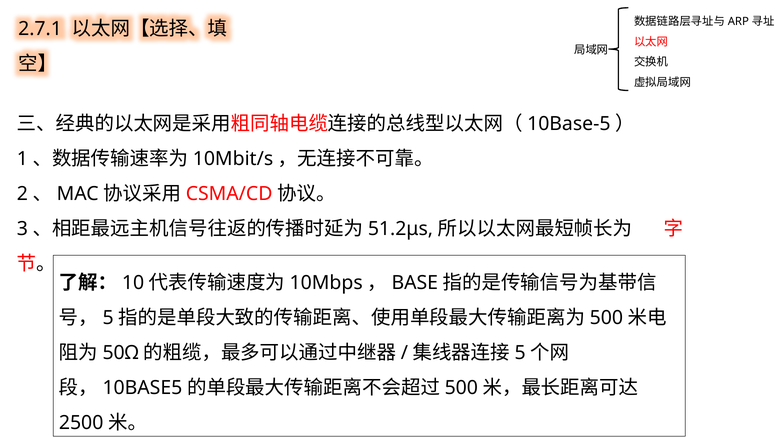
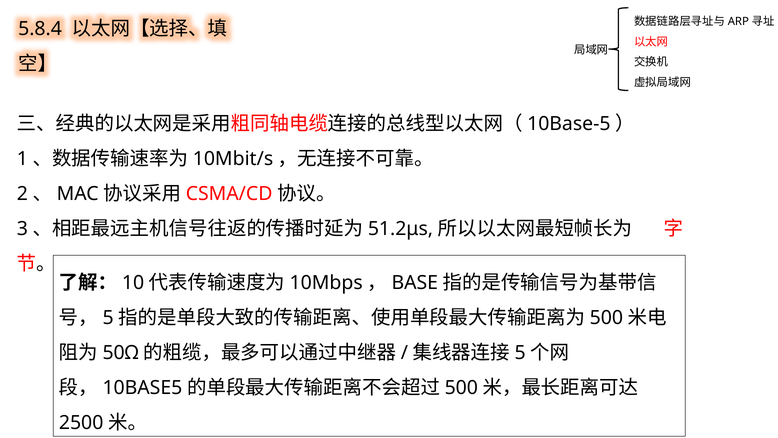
2.7.1: 2.7.1 -> 5.8.4
